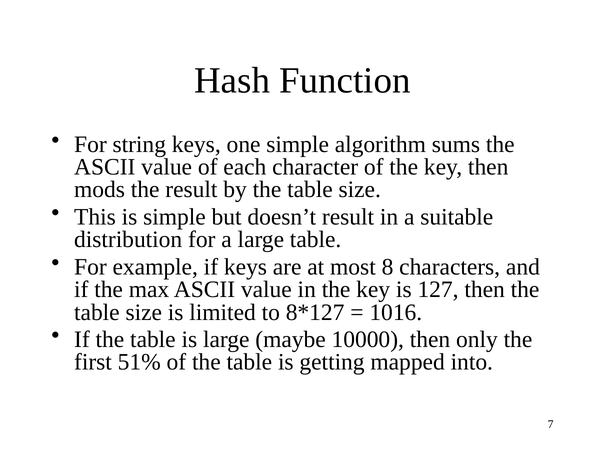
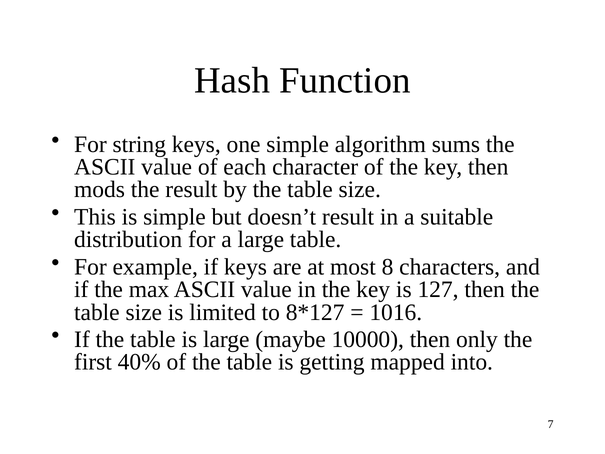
51%: 51% -> 40%
